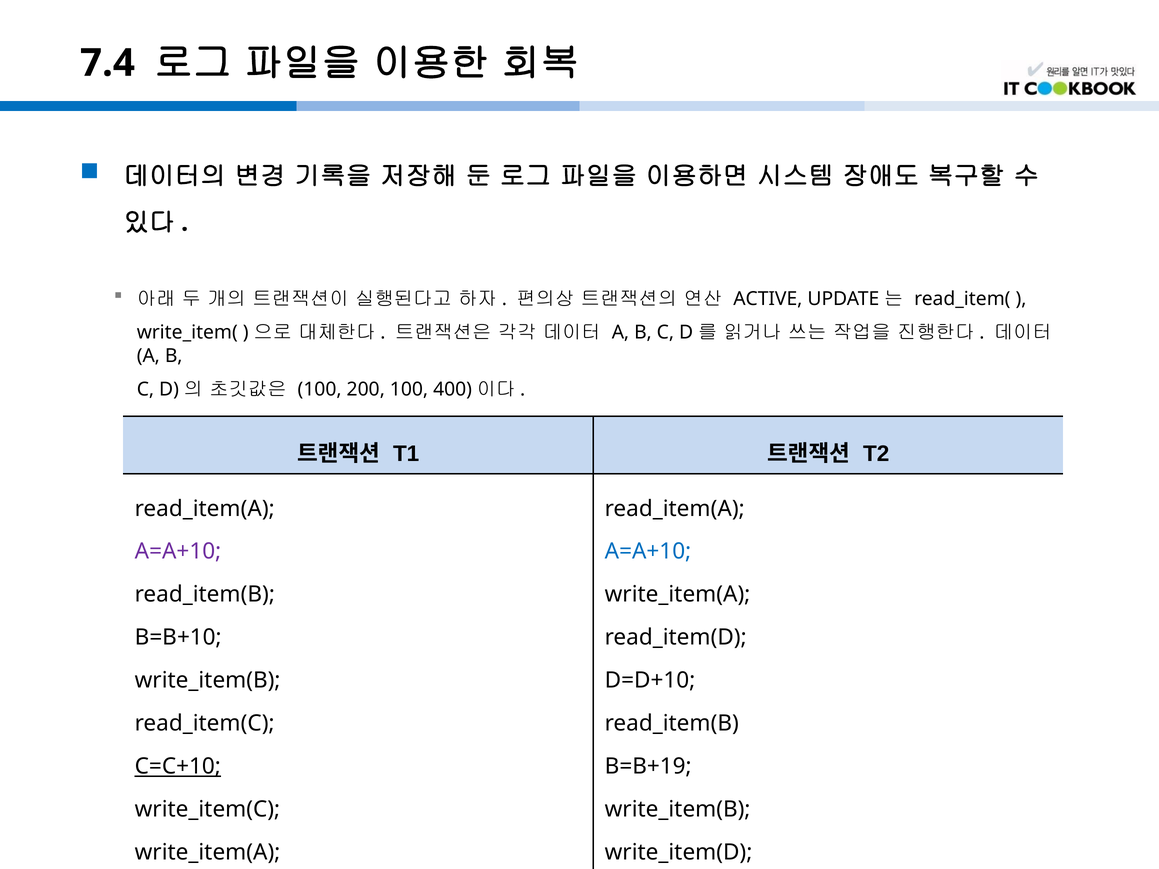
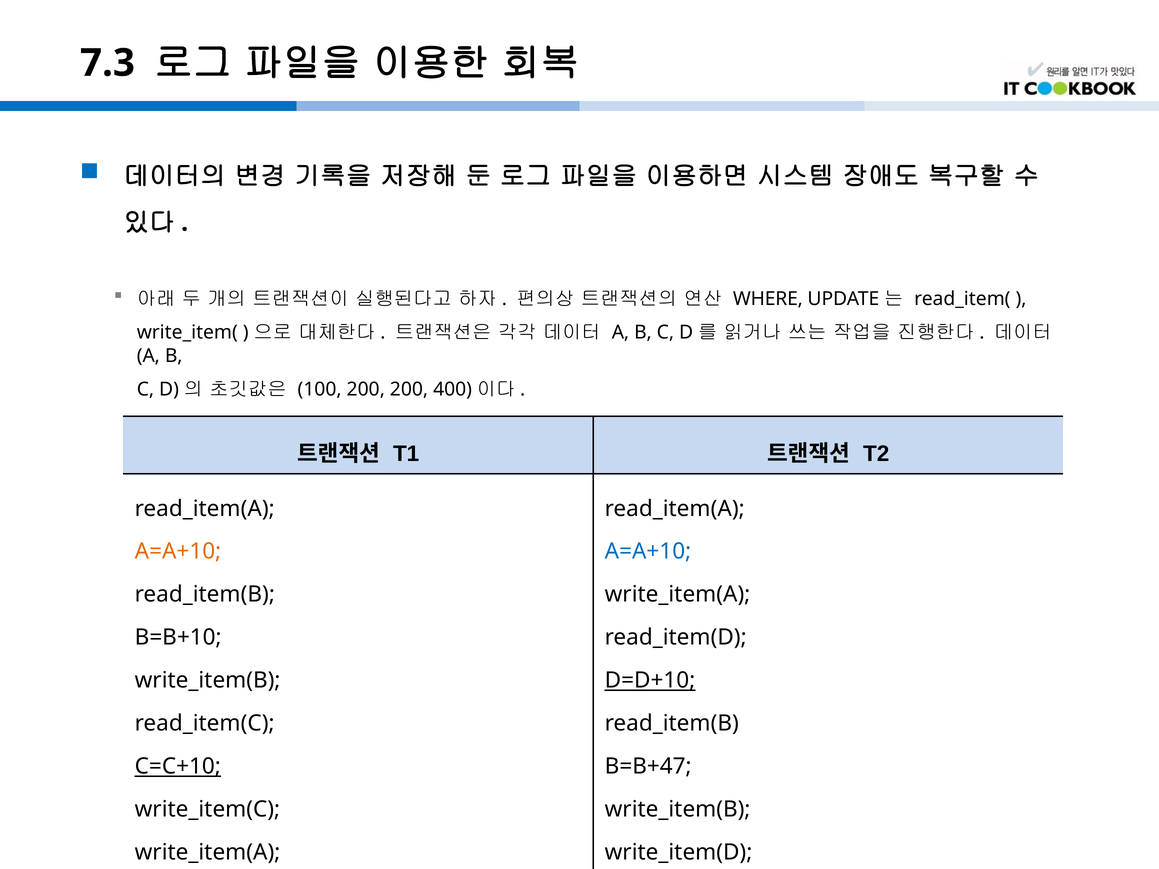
7.4: 7.4 -> 7.3
ACTIVE: ACTIVE -> WHERE
200 100: 100 -> 200
A=A+10 at (178, 552) colour: purple -> orange
D=D+10 underline: none -> present
B=B+19: B=B+19 -> B=B+47
